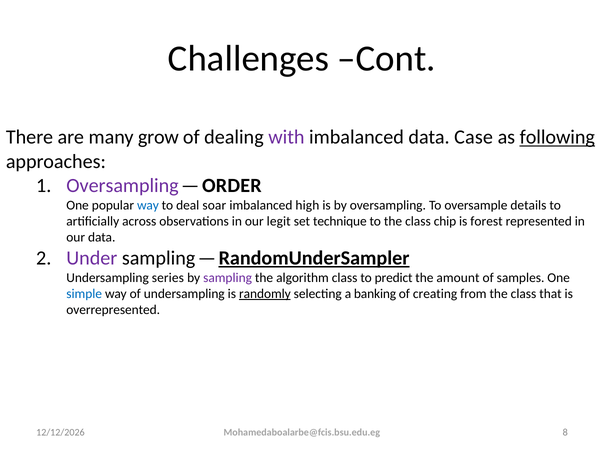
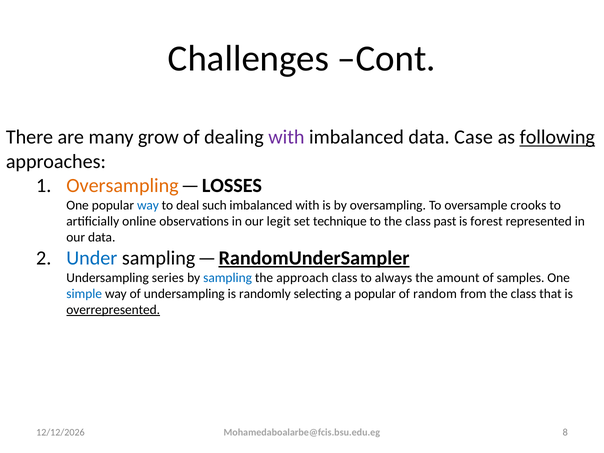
Oversampling at (122, 186) colour: purple -> orange
ORDER: ORDER -> LOSSES
soar: soar -> such
imbalanced high: high -> with
details: details -> crooks
across: across -> online
chip: chip -> past
Under colour: purple -> blue
sampling at (228, 278) colour: purple -> blue
algorithm: algorithm -> approach
predict: predict -> always
randomly underline: present -> none
a banking: banking -> popular
creating: creating -> random
overrepresented underline: none -> present
